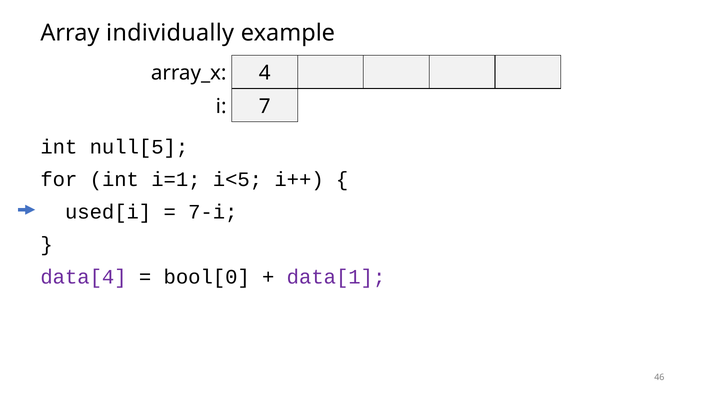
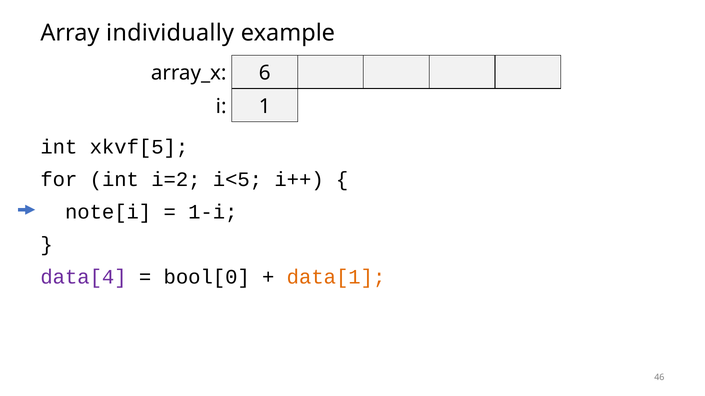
4: 4 -> 6
7: 7 -> 1
null[5: null[5 -> xkvf[5
i=1: i=1 -> i=2
used[i: used[i -> note[i
7-i: 7-i -> 1-i
data[1 colour: purple -> orange
